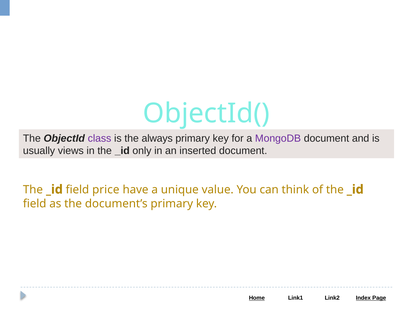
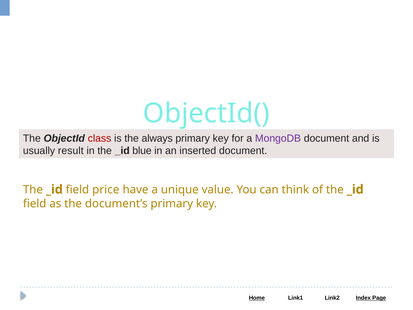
class colour: purple -> red
views: views -> result
only: only -> blue
